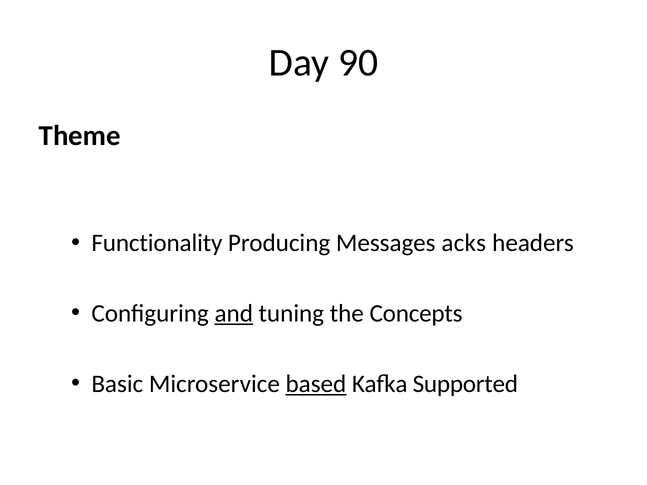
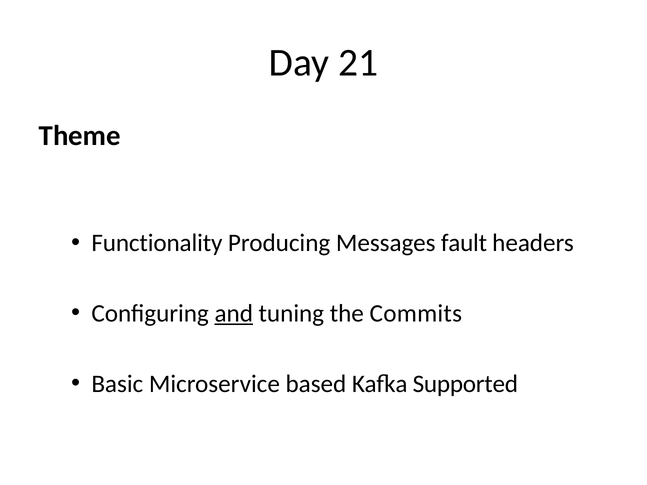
90: 90 -> 21
acks: acks -> fault
Concepts: Concepts -> Commits
based underline: present -> none
